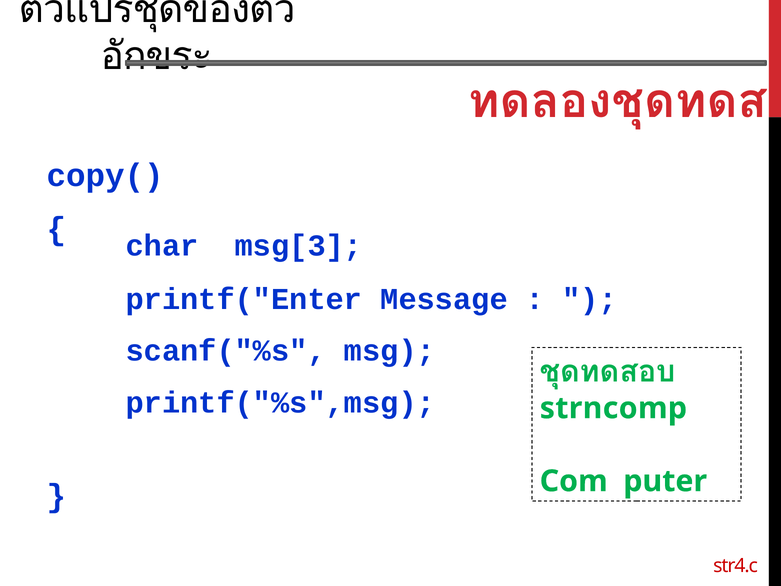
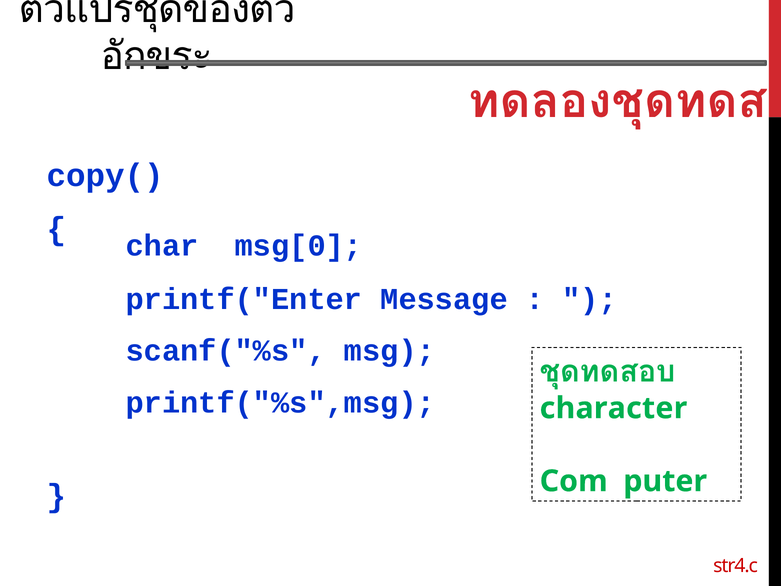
msg[3: msg[3 -> msg[0
strncomp: strncomp -> character
